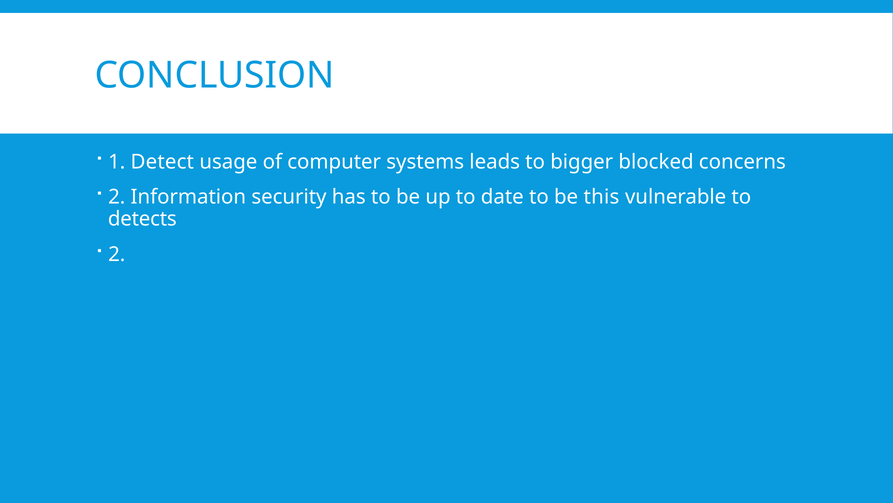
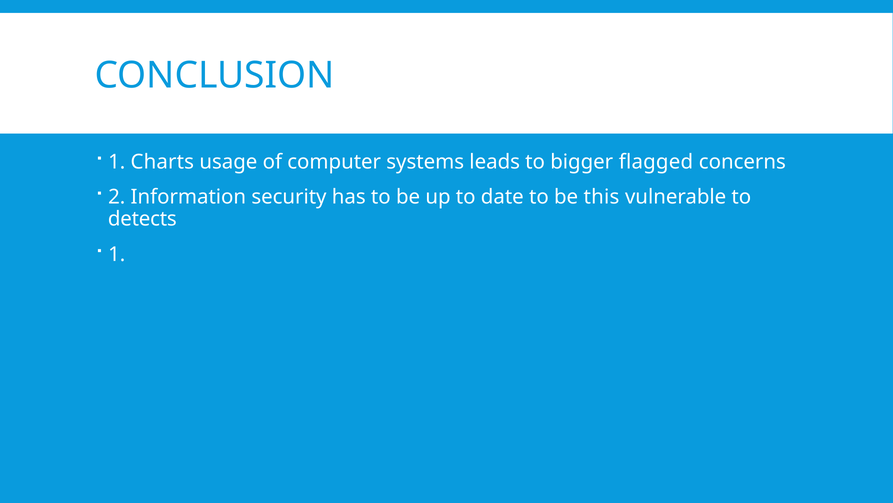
Detect: Detect -> Charts
blocked: blocked -> flagged
2 at (117, 254): 2 -> 1
